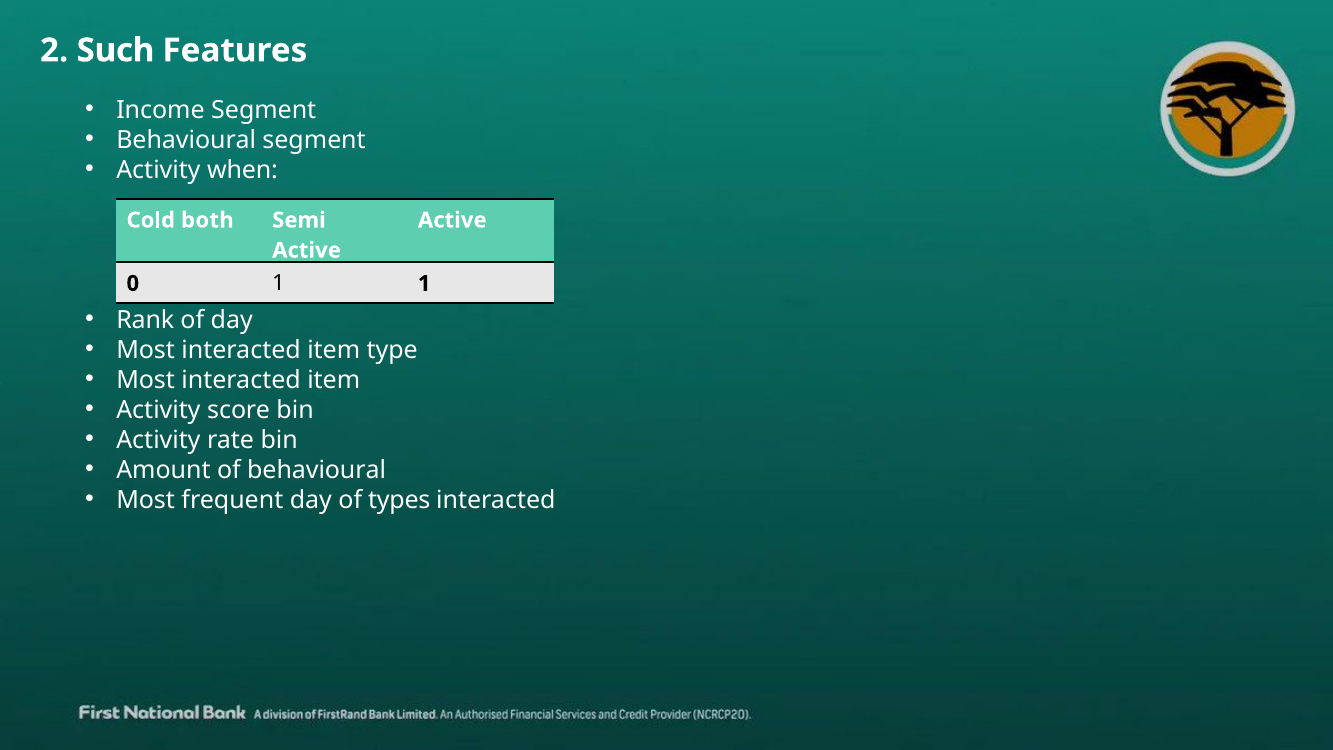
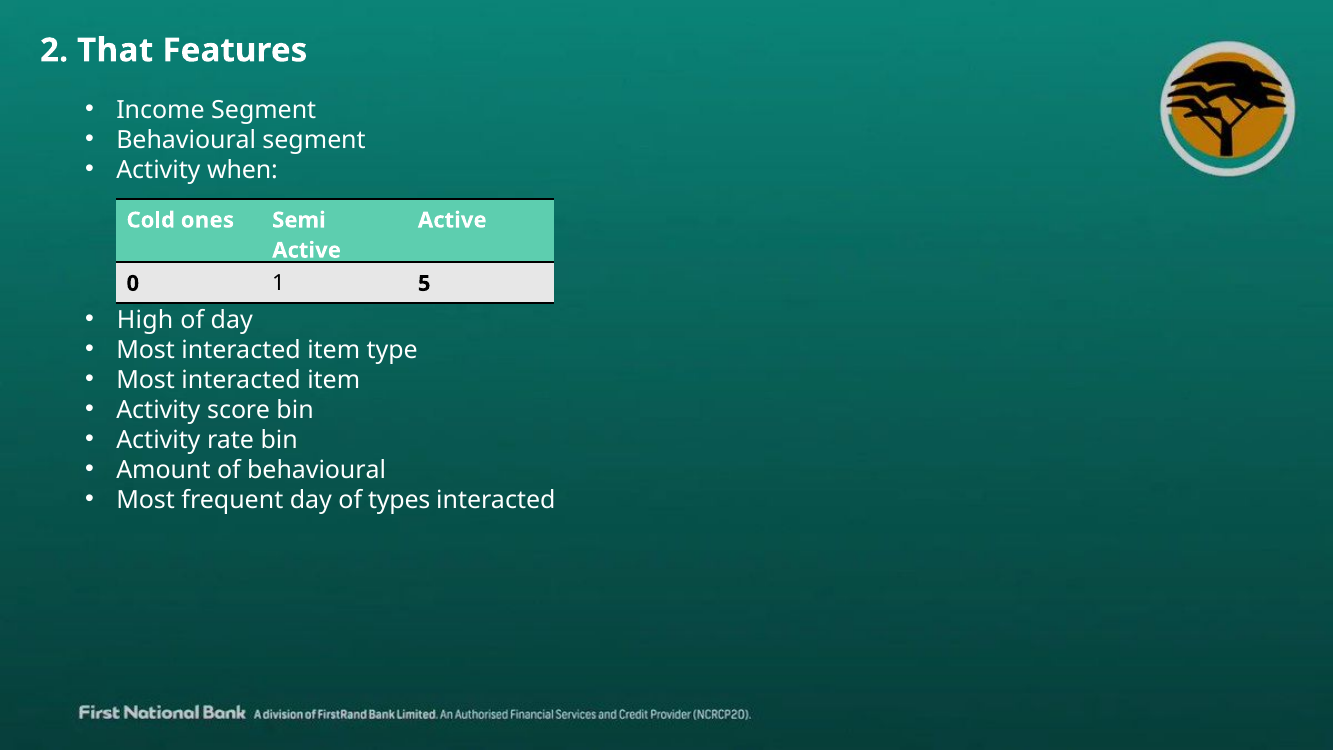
Such: Such -> That
both: both -> ones
1 1: 1 -> 5
Rank: Rank -> High
